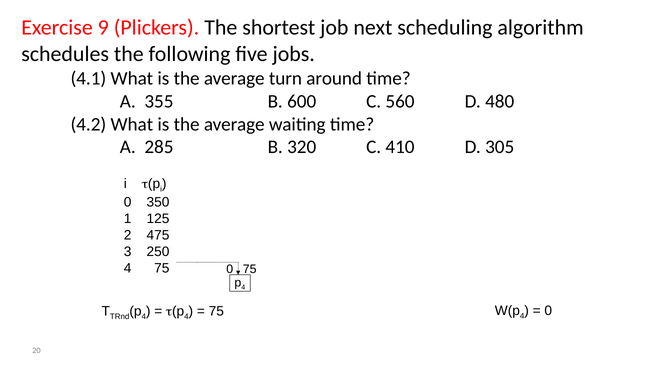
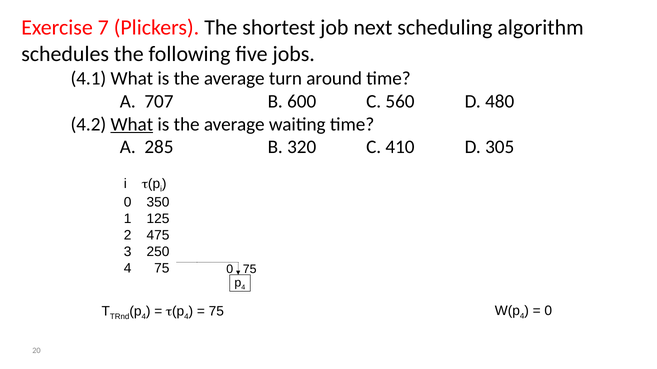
9: 9 -> 7
355: 355 -> 707
What at (132, 124) underline: none -> present
